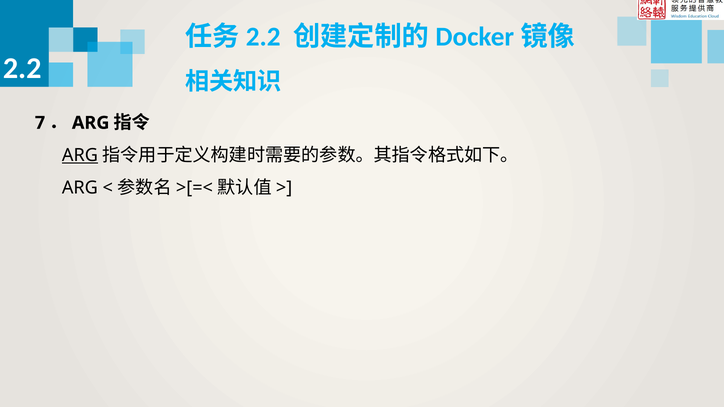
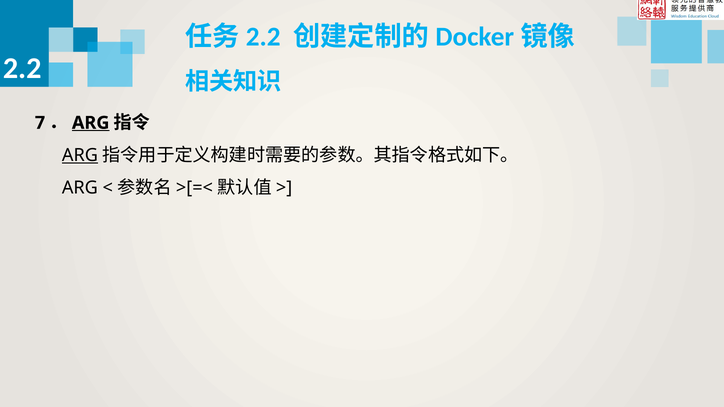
ARG at (91, 123) underline: none -> present
